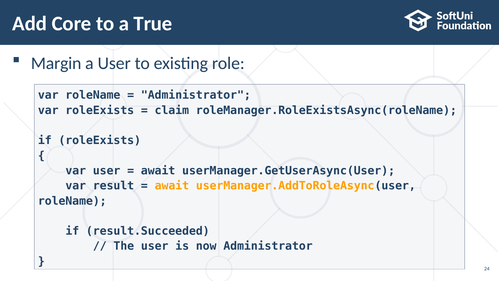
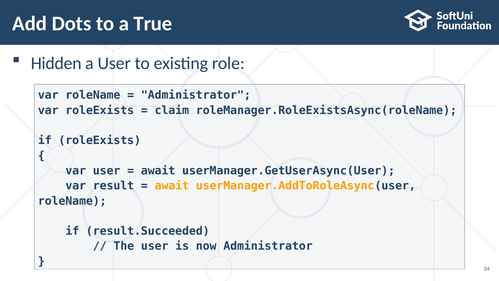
Core: Core -> Dots
Margin: Margin -> Hidden
